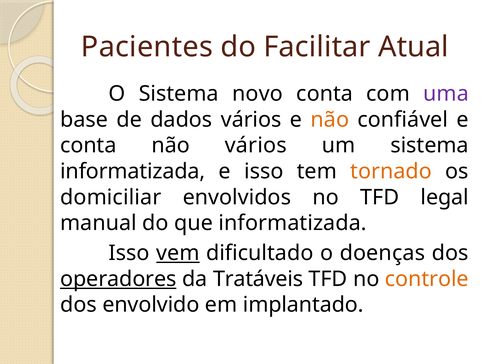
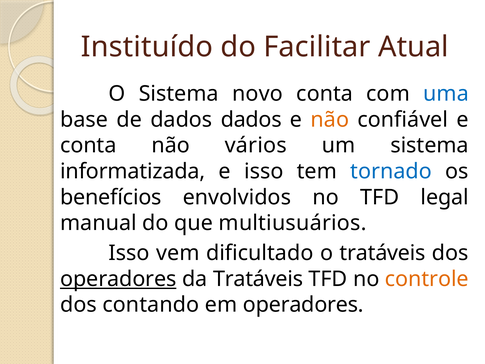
Pacientes: Pacientes -> Instituído
uma colour: purple -> blue
dados vários: vários -> dados
tornado colour: orange -> blue
domiciliar: domiciliar -> benefícios
que informatizada: informatizada -> multiusuários
vem underline: present -> none
o doenças: doenças -> tratáveis
envolvido: envolvido -> contando
em implantado: implantado -> operadores
